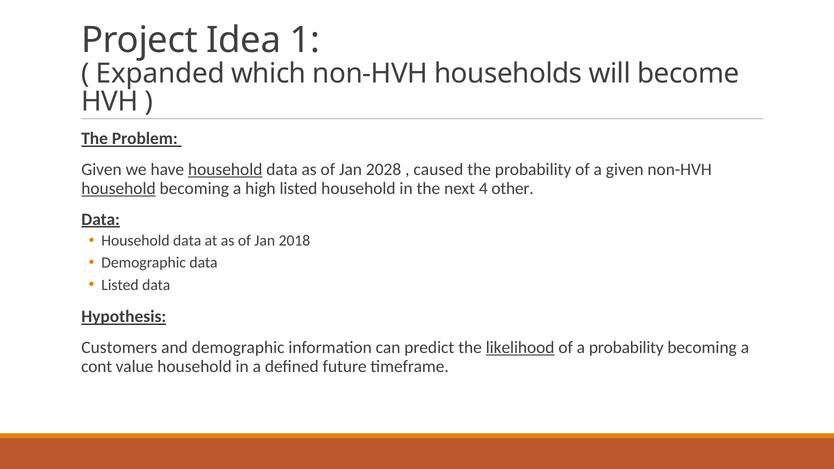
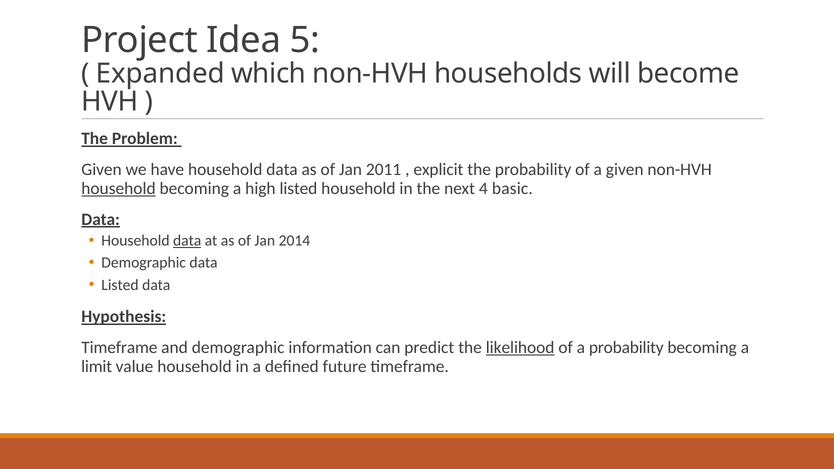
1: 1 -> 5
household at (225, 170) underline: present -> none
2028: 2028 -> 2011
caused: caused -> explicit
other: other -> basic
data at (187, 241) underline: none -> present
2018: 2018 -> 2014
Customers at (119, 348): Customers -> Timeframe
cont: cont -> limit
